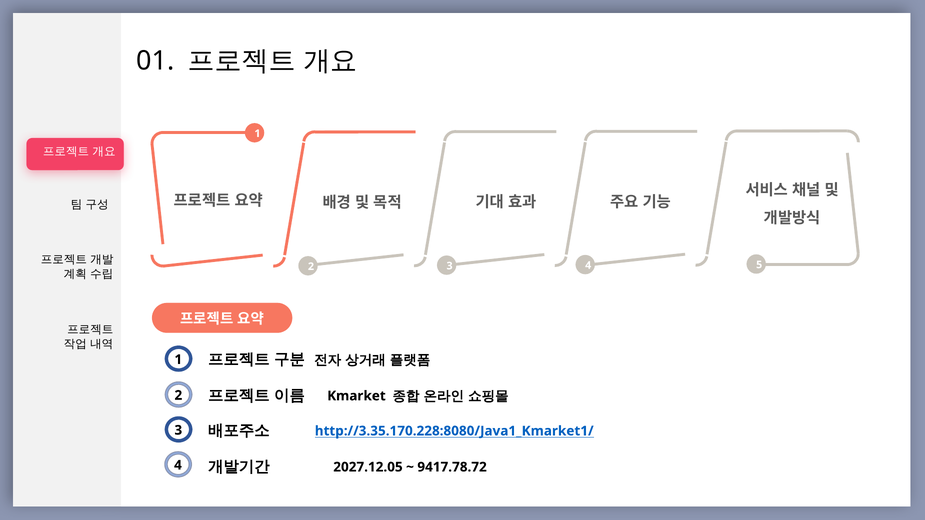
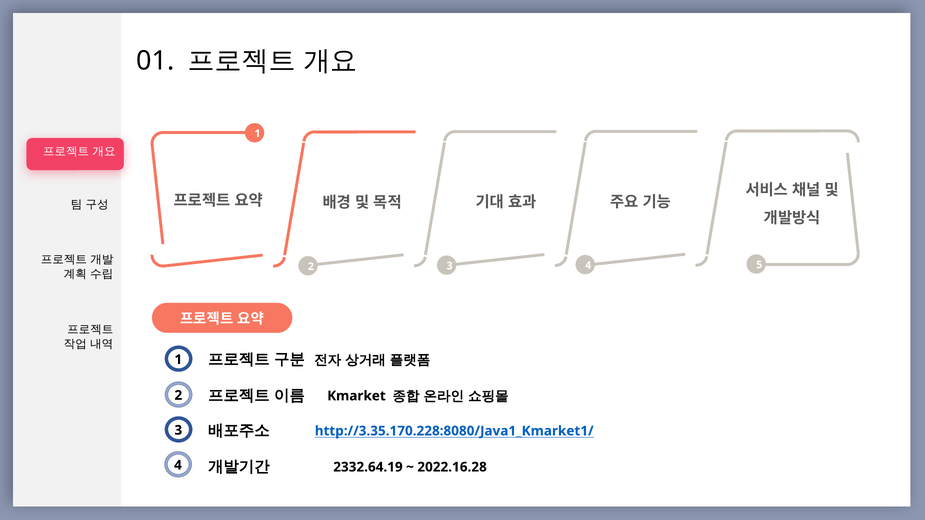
2027.12.05: 2027.12.05 -> 2332.64.19
9417.78.72: 9417.78.72 -> 2022.16.28
